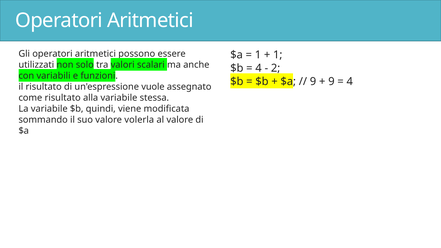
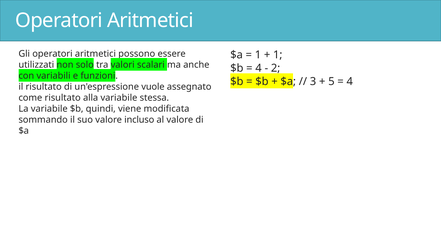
9 at (313, 81): 9 -> 3
9 at (331, 81): 9 -> 5
volerla: volerla -> incluso
